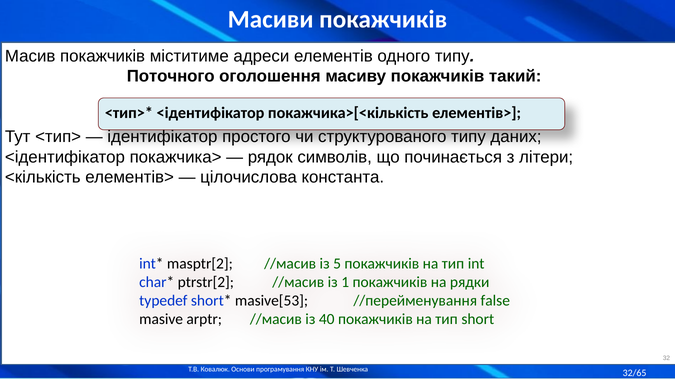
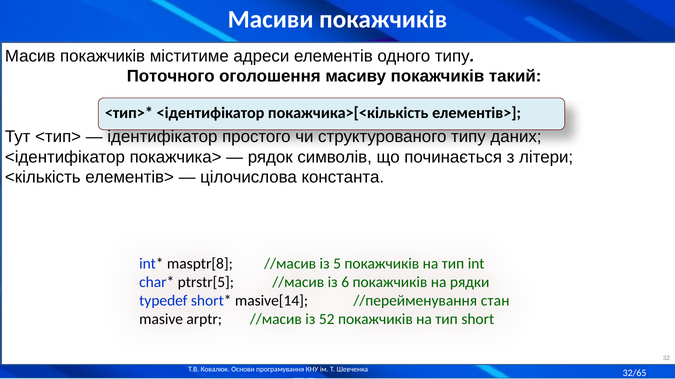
masptr[2: masptr[2 -> masptr[8
ptrstr[2: ptrstr[2 -> ptrstr[5
1: 1 -> 6
masive[53: masive[53 -> masive[14
false: false -> стан
40: 40 -> 52
